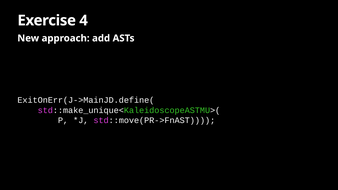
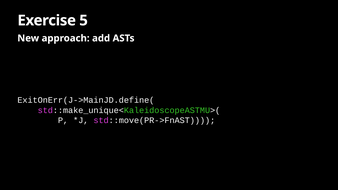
4: 4 -> 5
